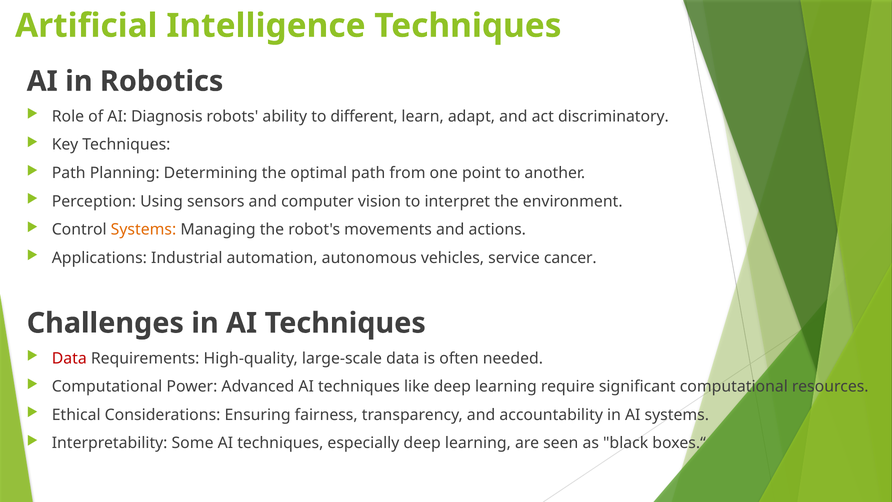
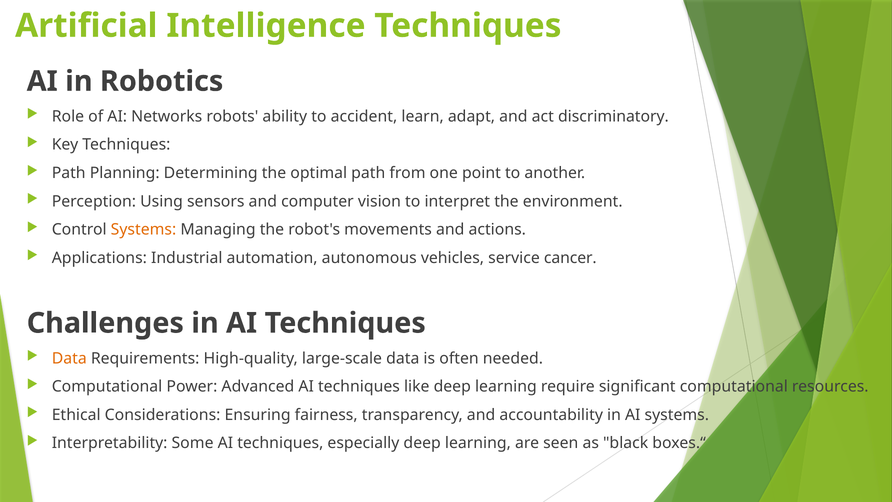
Diagnosis: Diagnosis -> Networks
different: different -> accident
Data at (69, 358) colour: red -> orange
